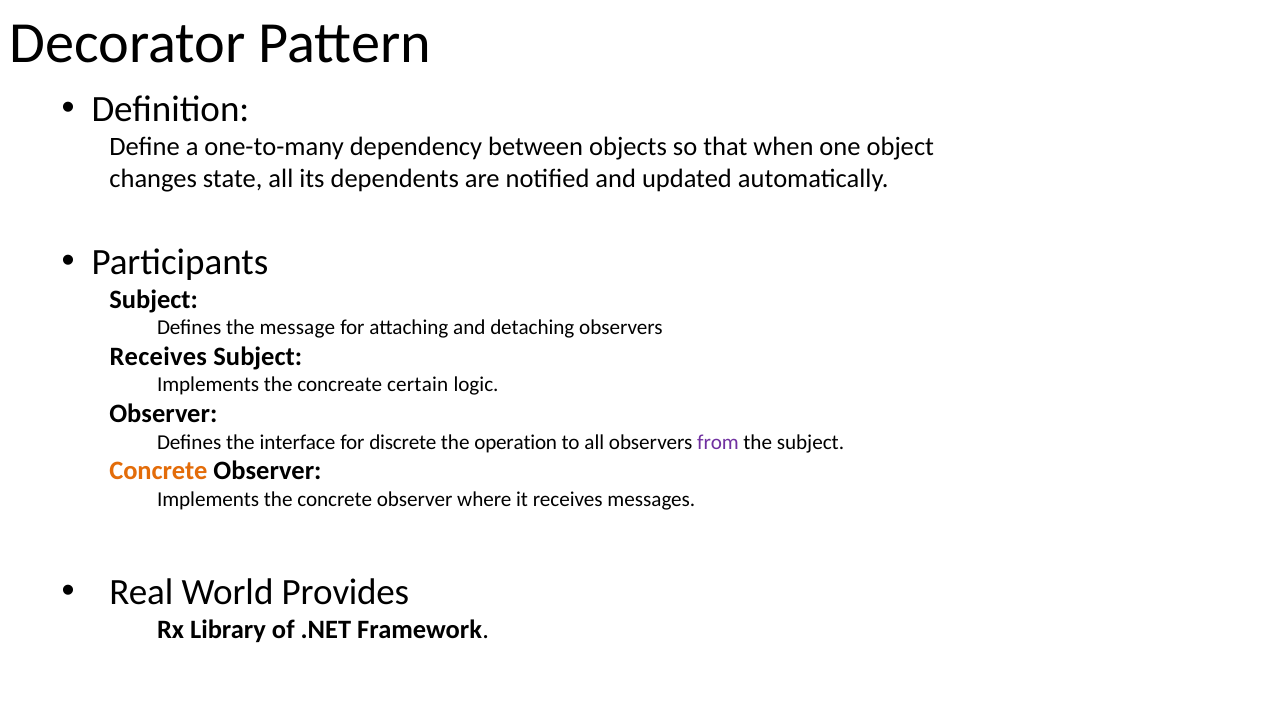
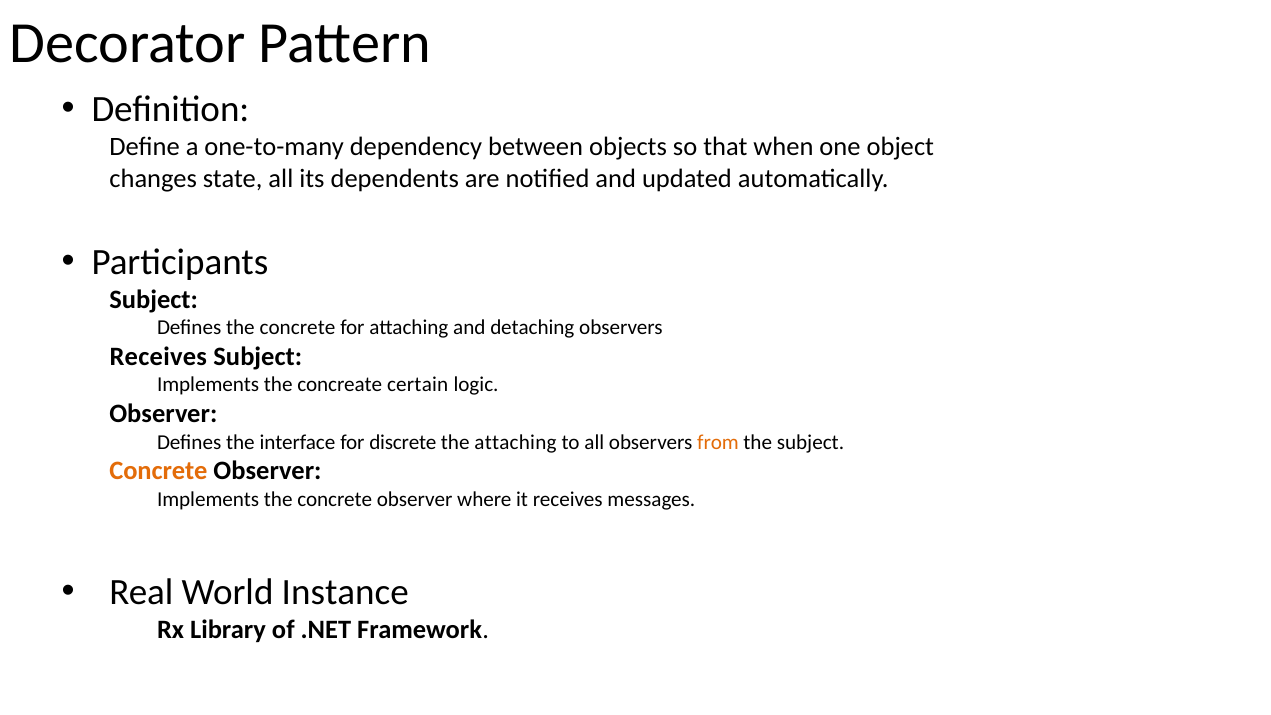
Defines the message: message -> concrete
the operation: operation -> attaching
from colour: purple -> orange
Provides: Provides -> Instance
